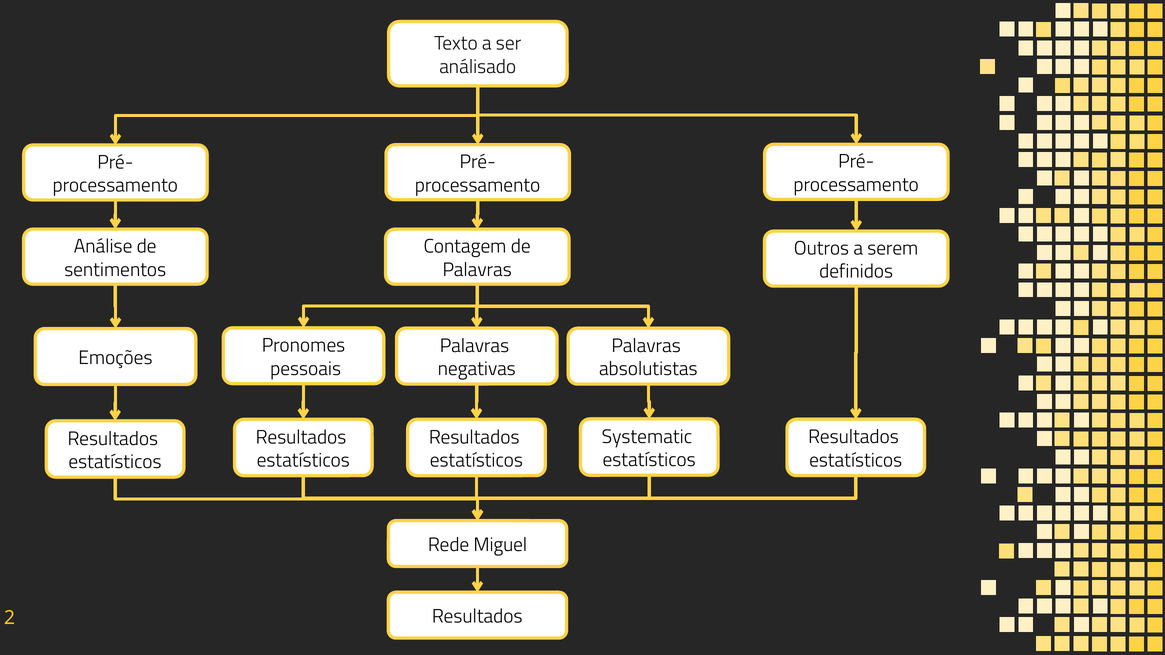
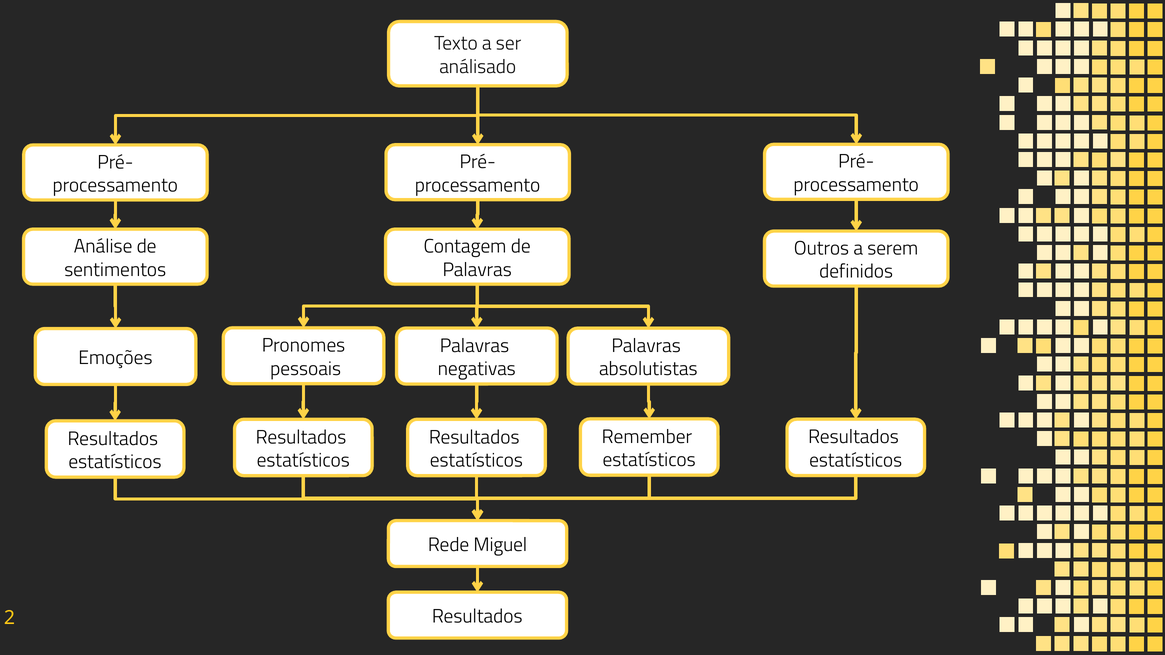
Systematic: Systematic -> Remember
